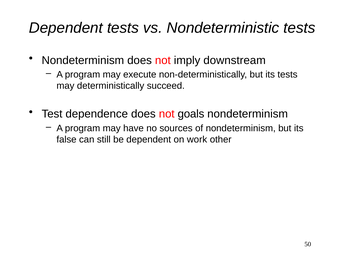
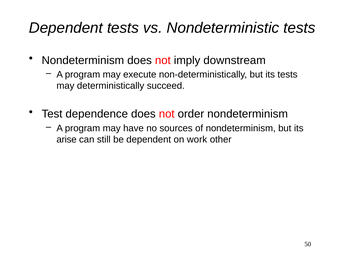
goals: goals -> order
false: false -> arise
